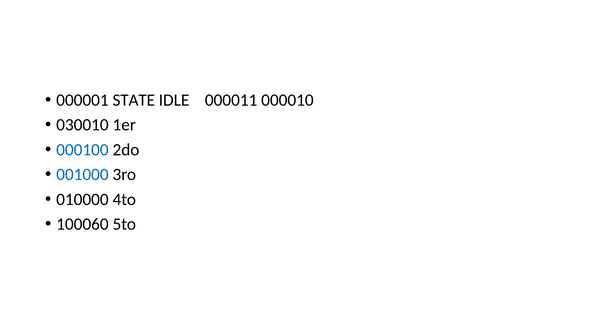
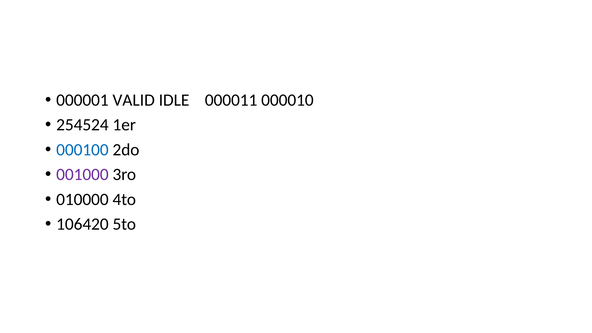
STATE: STATE -> VALID
030010: 030010 -> 254524
001000 colour: blue -> purple
100060: 100060 -> 106420
